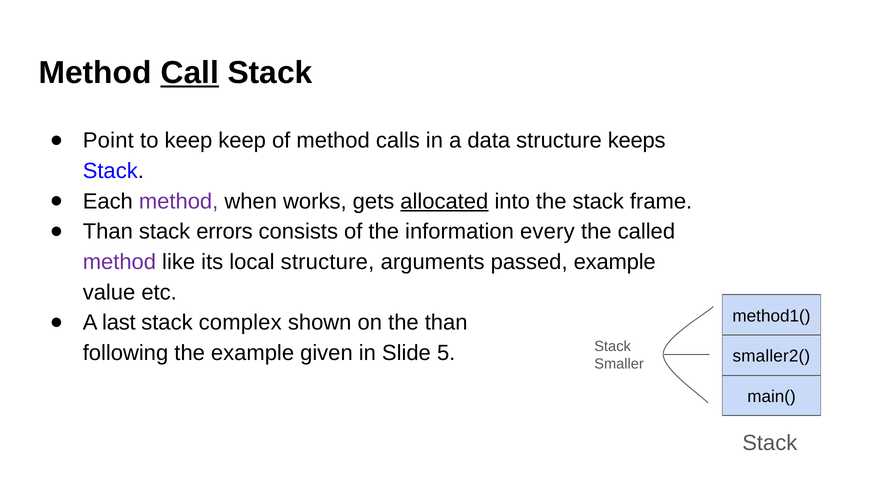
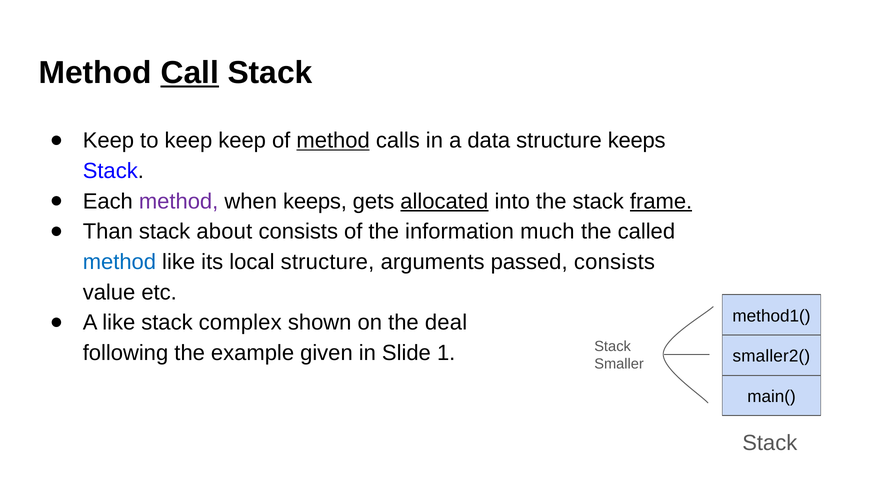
Point at (108, 141): Point -> Keep
method at (333, 141) underline: none -> present
when works: works -> keeps
frame underline: none -> present
errors: errors -> about
every: every -> much
method at (119, 262) colour: purple -> blue
passed example: example -> consists
A last: last -> like
the than: than -> deal
5: 5 -> 1
